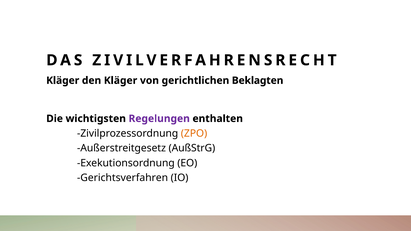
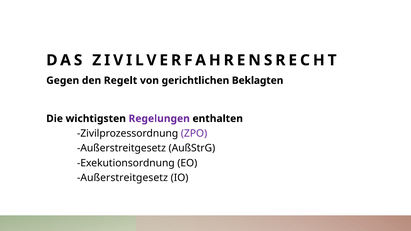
Kläger at (63, 81): Kläger -> Gegen
den Kläger: Kläger -> Regelt
ZPO colour: orange -> purple
Gerichtsverfahren at (123, 178): Gerichtsverfahren -> Außerstreitgesetz
